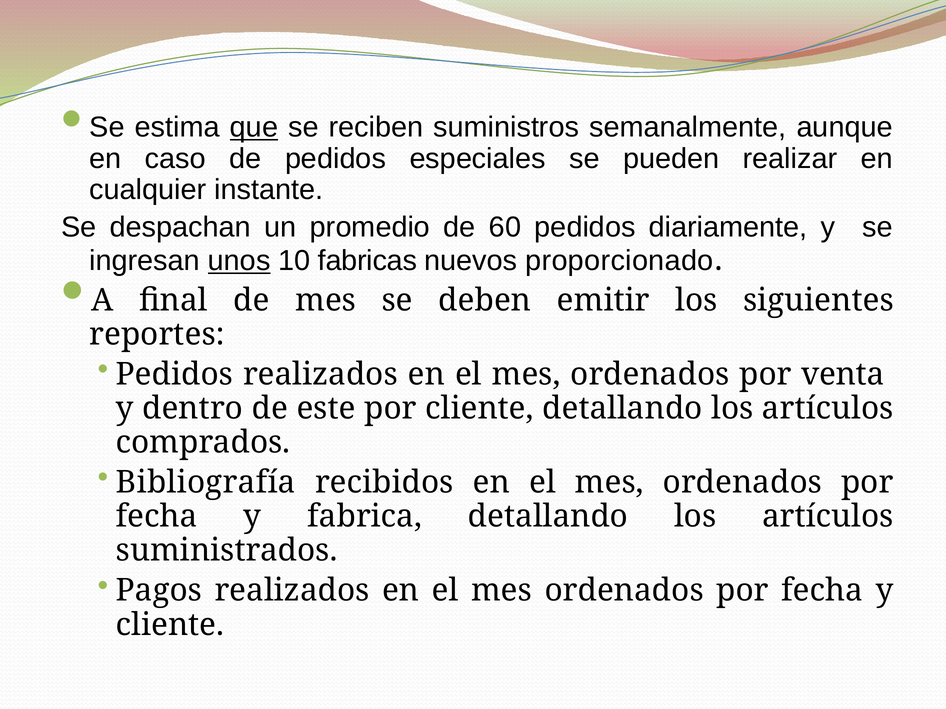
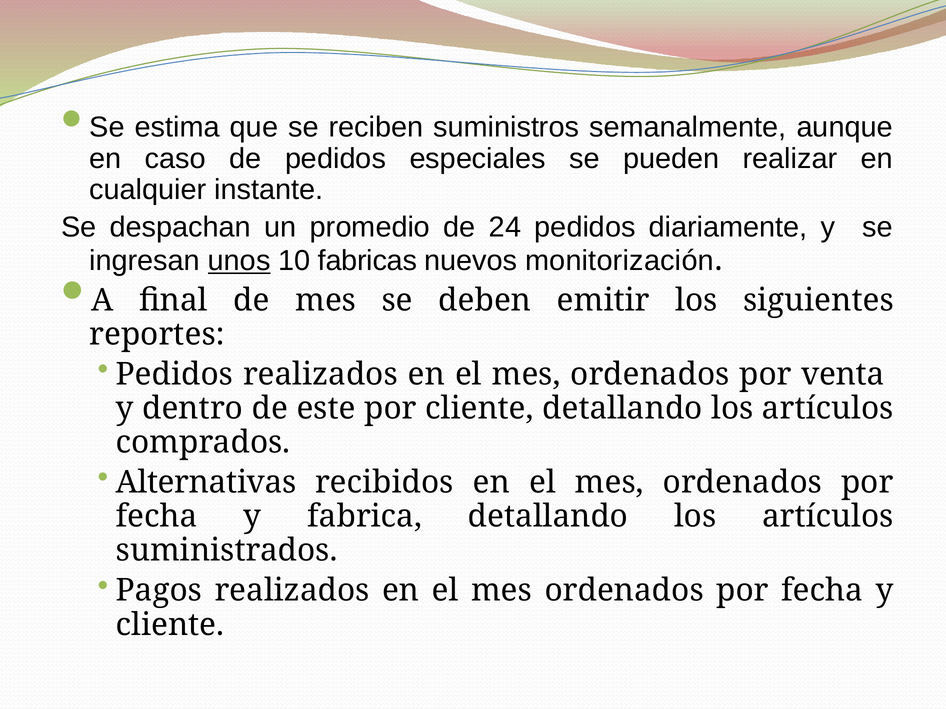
que underline: present -> none
60: 60 -> 24
proporcionado: proporcionado -> monitorización
Bibliografía: Bibliografía -> Alternativas
